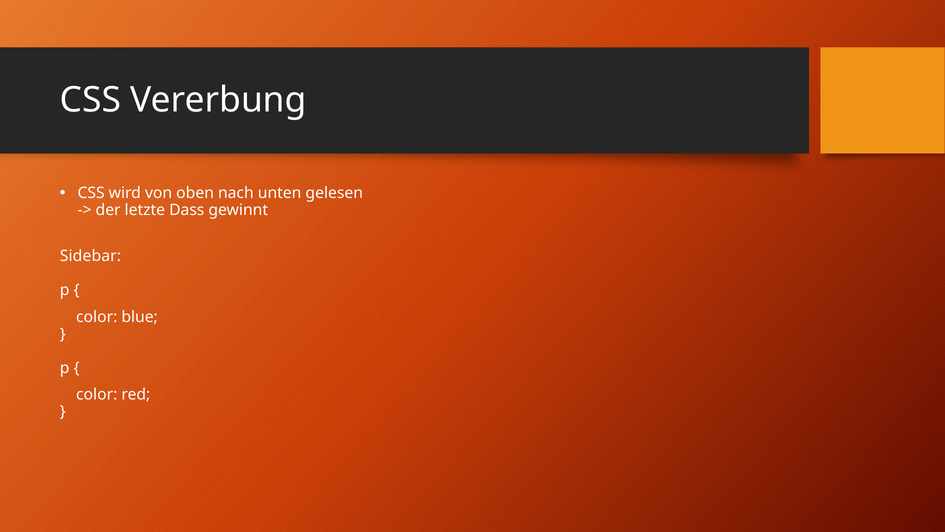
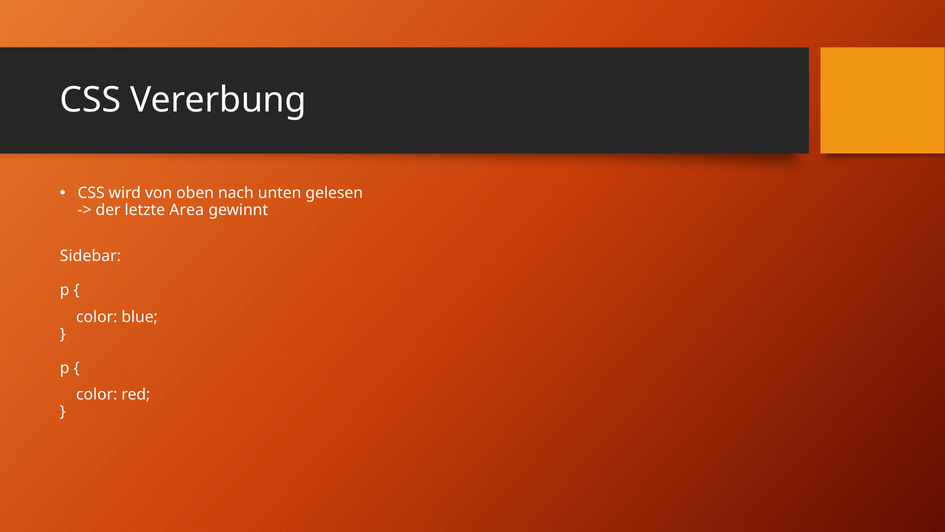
Dass: Dass -> Area
